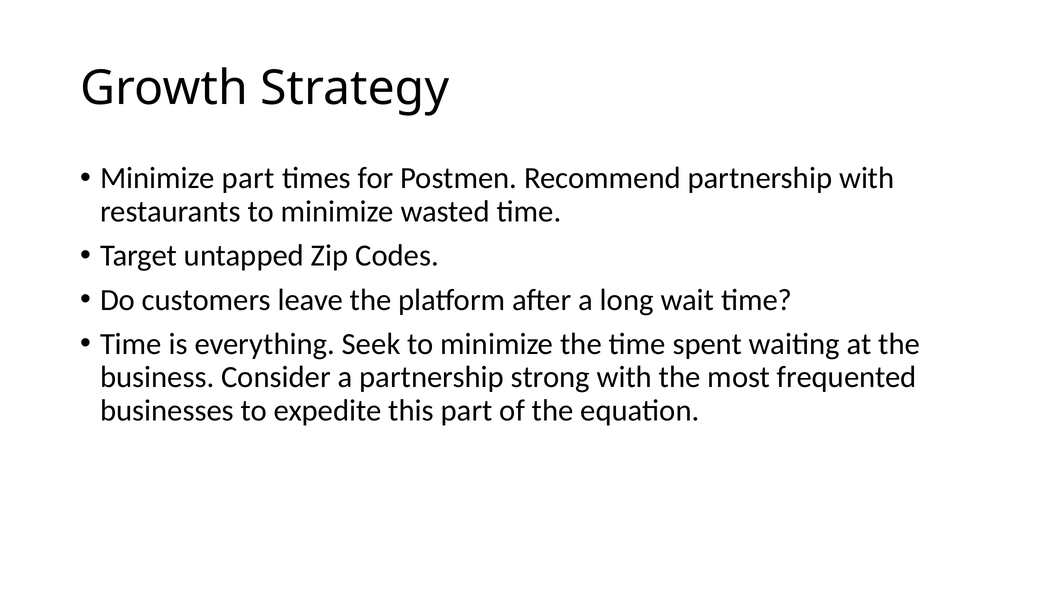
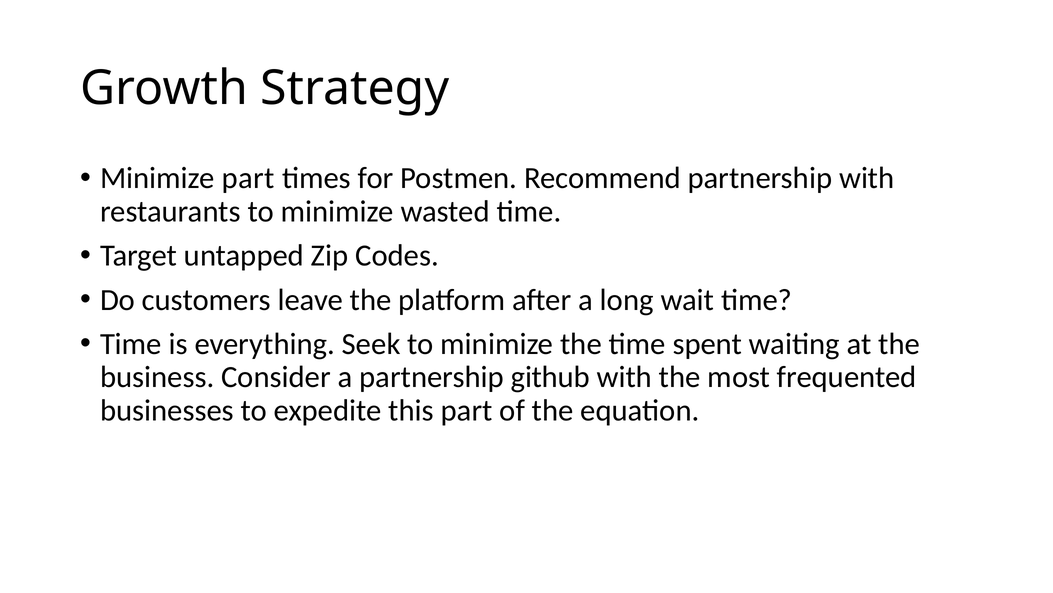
strong: strong -> github
